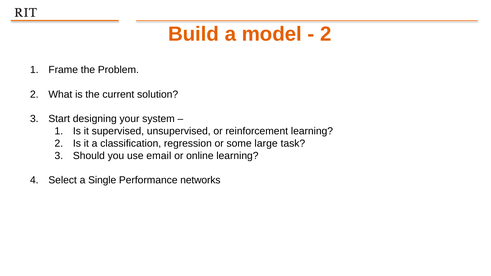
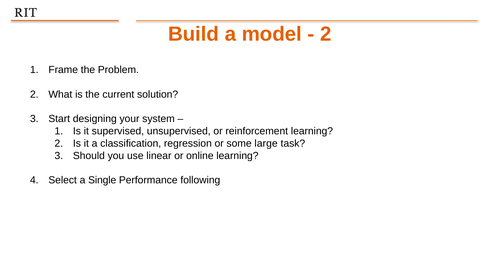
email: email -> linear
networks: networks -> following
